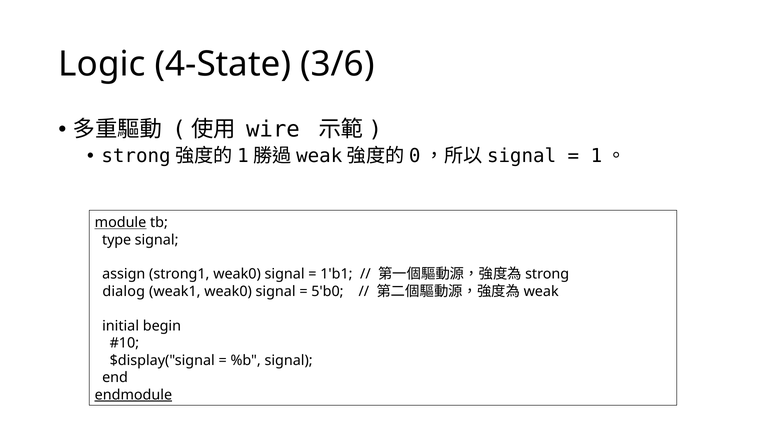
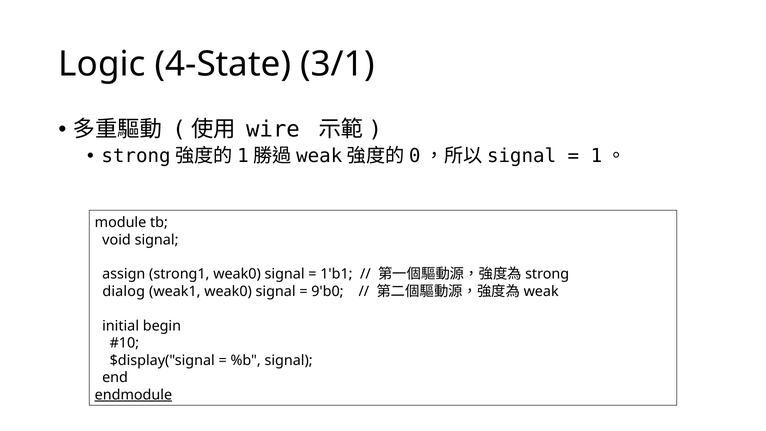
3/6: 3/6 -> 3/1
module underline: present -> none
type: type -> void
5'b0: 5'b0 -> 9'b0
